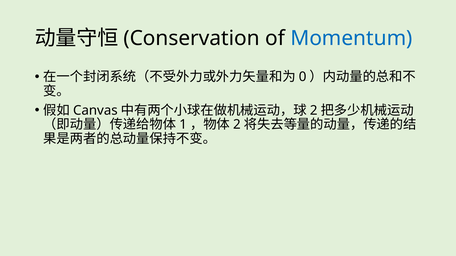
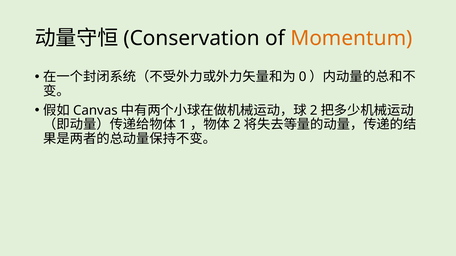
Momentum colour: blue -> orange
